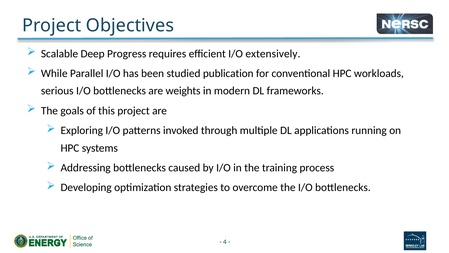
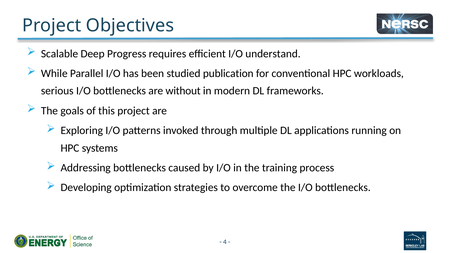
extensively: extensively -> understand
weights: weights -> without
